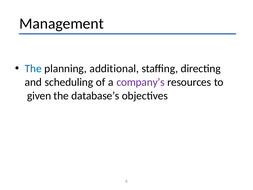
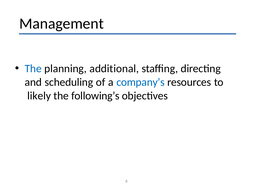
company’s colour: purple -> blue
given: given -> likely
database’s: database’s -> following’s
